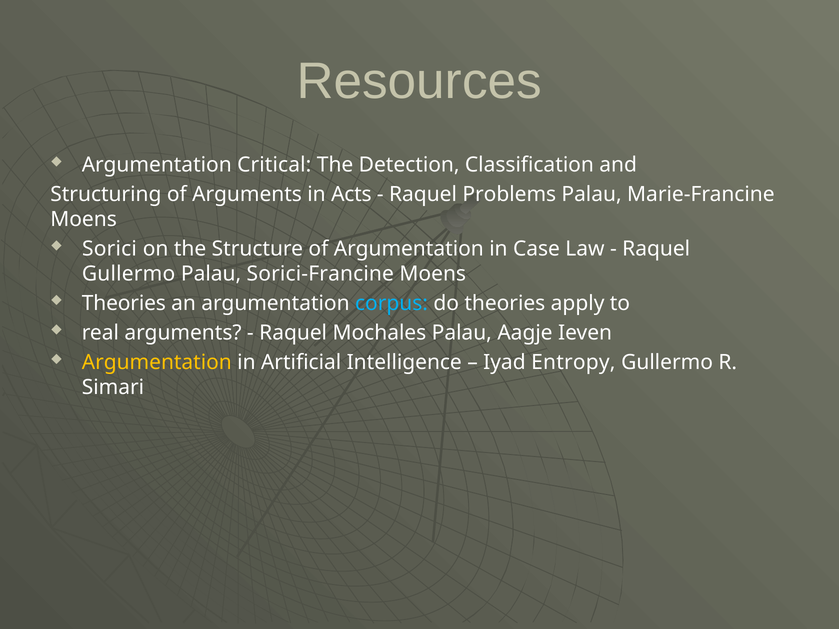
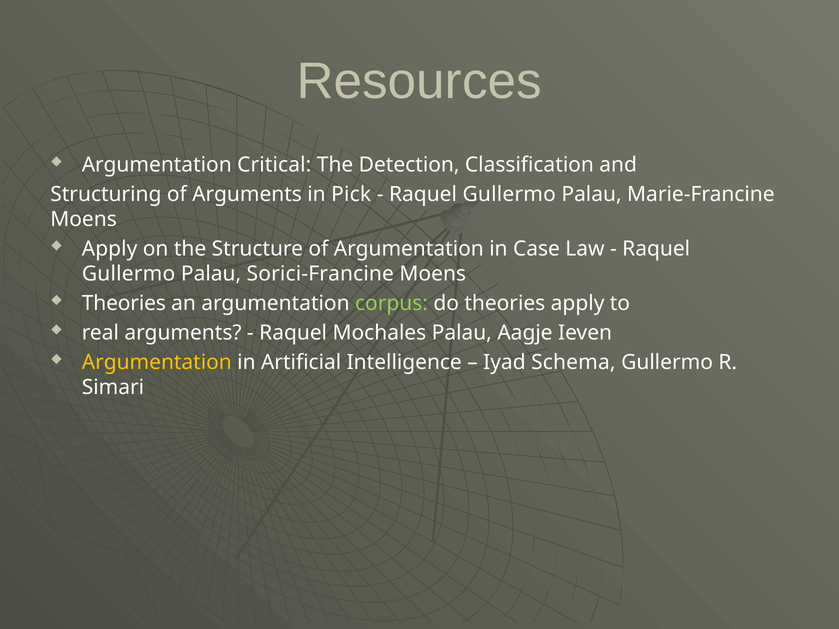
Acts: Acts -> Pick
Problems at (509, 194): Problems -> Gullermo
Sorici at (109, 249): Sorici -> Apply
corpus colour: light blue -> light green
Entropy: Entropy -> Schema
